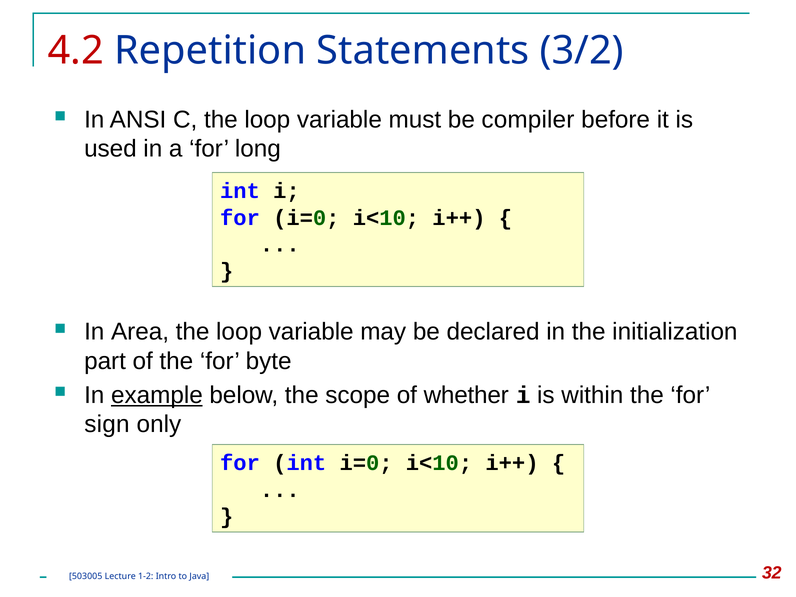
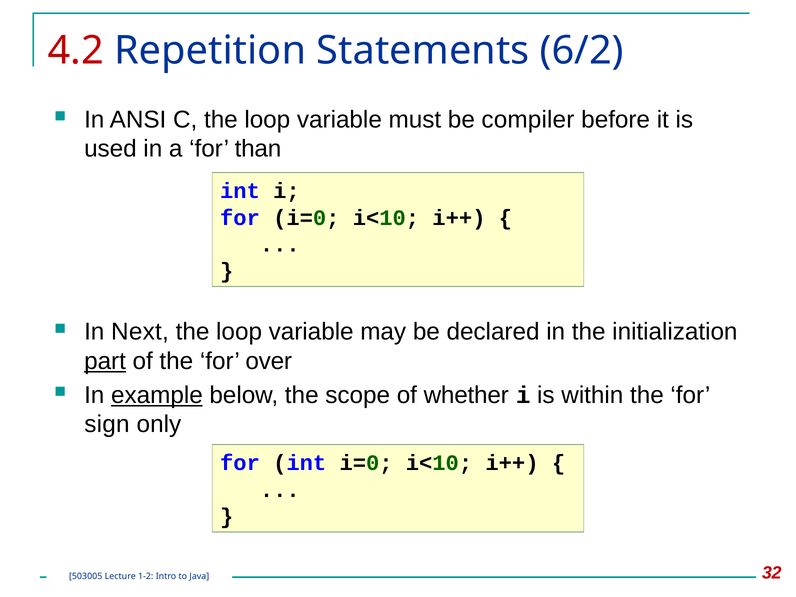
3/2: 3/2 -> 6/2
long: long -> than
Area: Area -> Next
part underline: none -> present
byte: byte -> over
